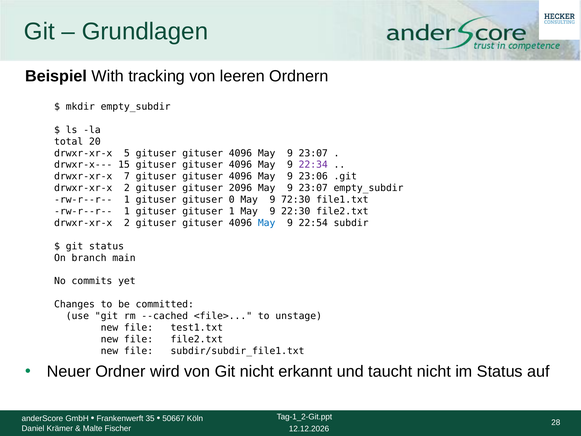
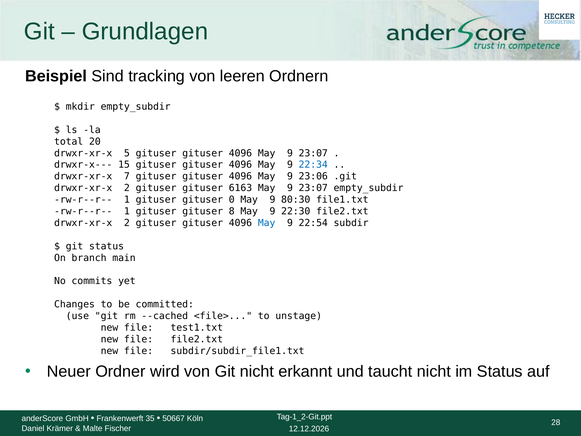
With: With -> Sind
22:34 colour: purple -> blue
2096: 2096 -> 6163
72:30: 72:30 -> 80:30
gituser 1: 1 -> 8
